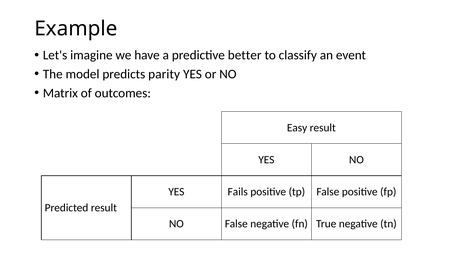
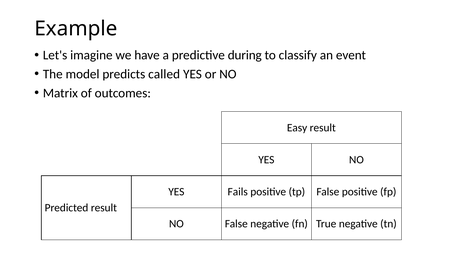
better: better -> during
parity: parity -> called
